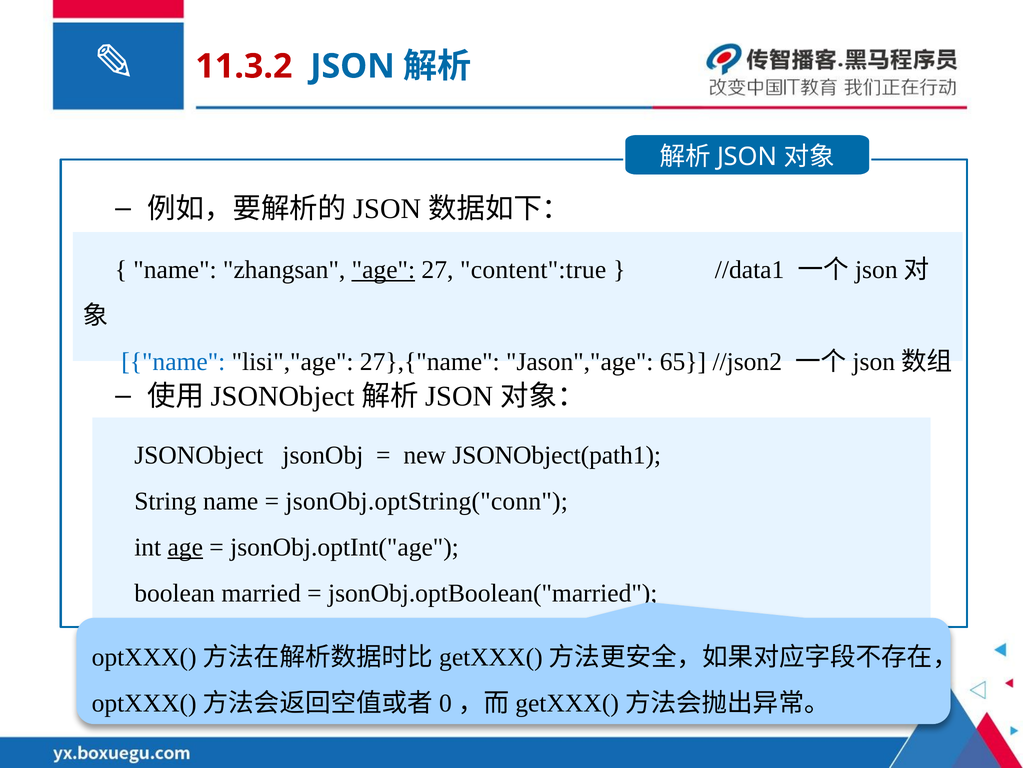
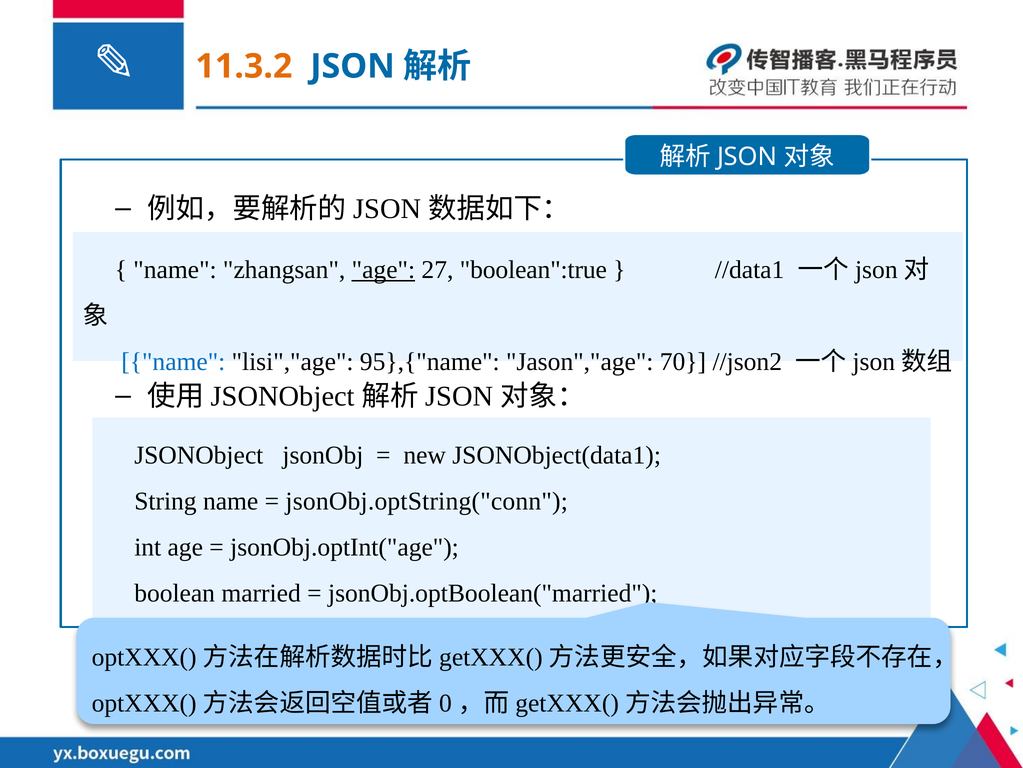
11.3.2 colour: red -> orange
content":true: content":true -> boolean":true
27},{"name: 27},{"name -> 95},{"name
65: 65 -> 70
JSONObject(path1: JSONObject(path1 -> JSONObject(data1
age at (185, 547) underline: present -> none
